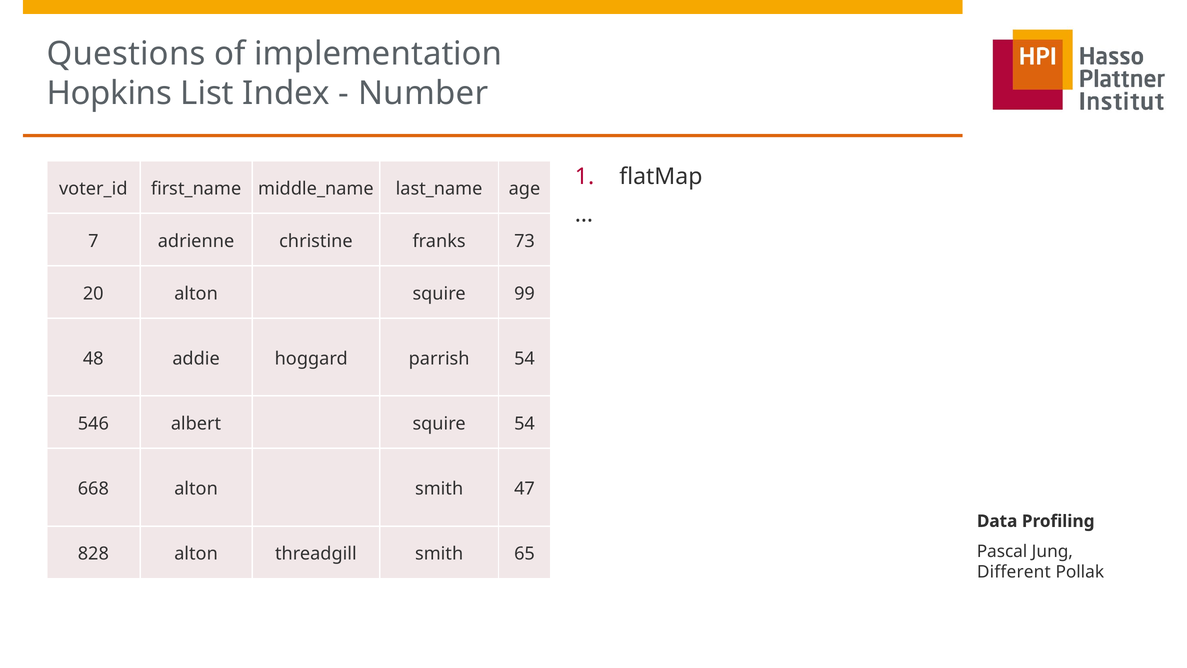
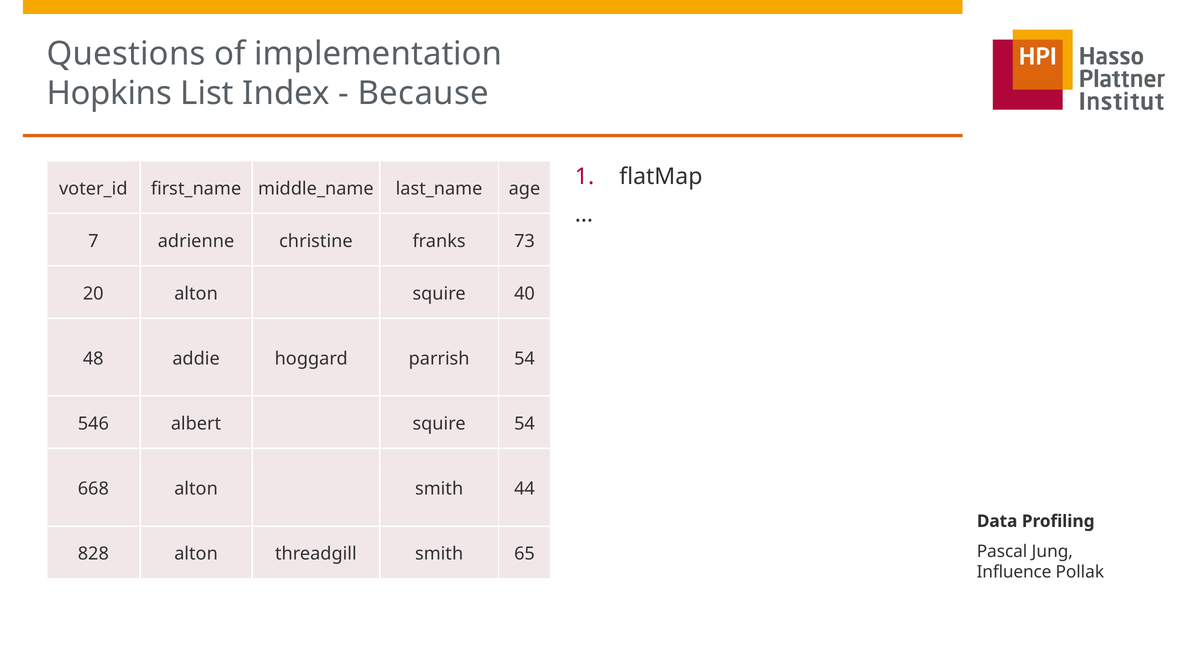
Number: Number -> Because
99: 99 -> 40
47: 47 -> 44
Different: Different -> Influence
